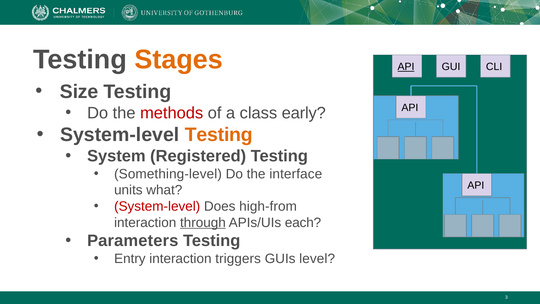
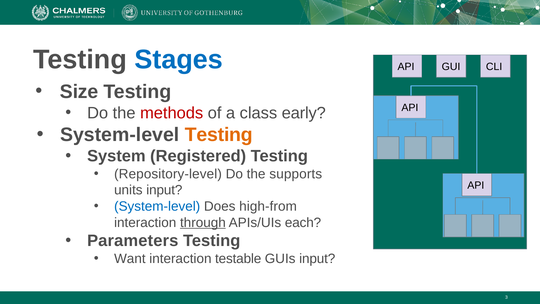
Stages colour: orange -> blue
API at (406, 67) underline: present -> none
Something-level: Something-level -> Repository-level
interface: interface -> supports
units what: what -> input
System-level at (157, 206) colour: red -> blue
Entry: Entry -> Want
triggers: triggers -> testable
GUIs level: level -> input
